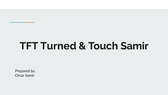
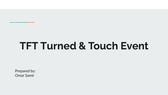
Touch Samir: Samir -> Event
